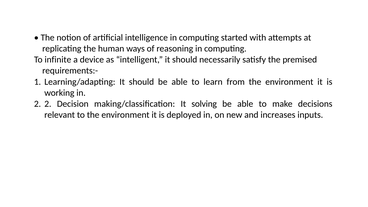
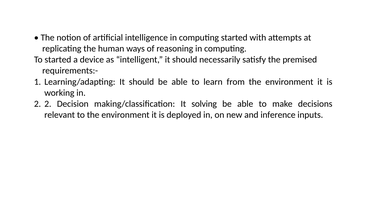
To infinite: infinite -> started
increases: increases -> inference
